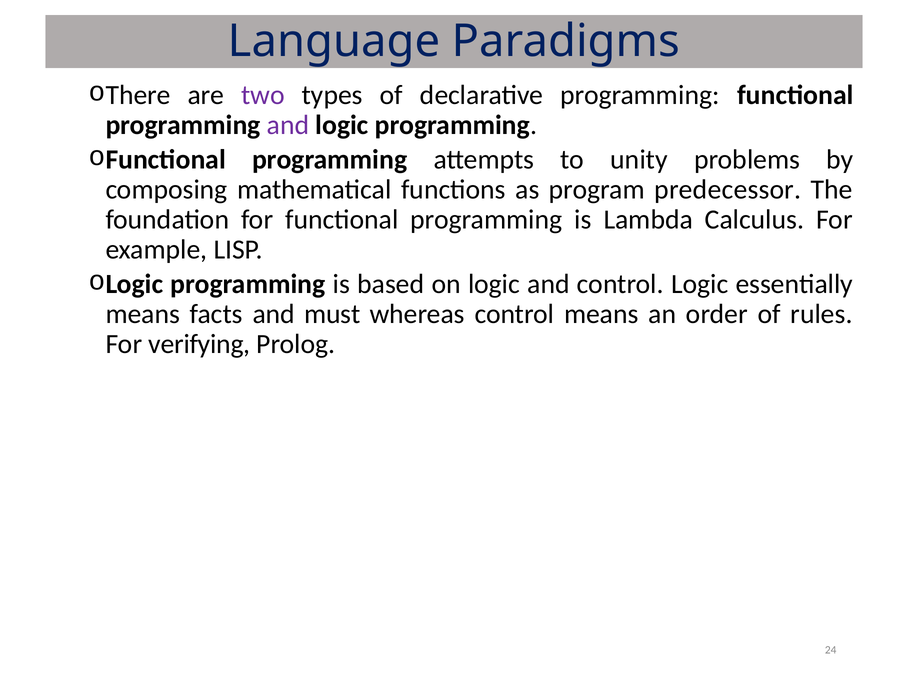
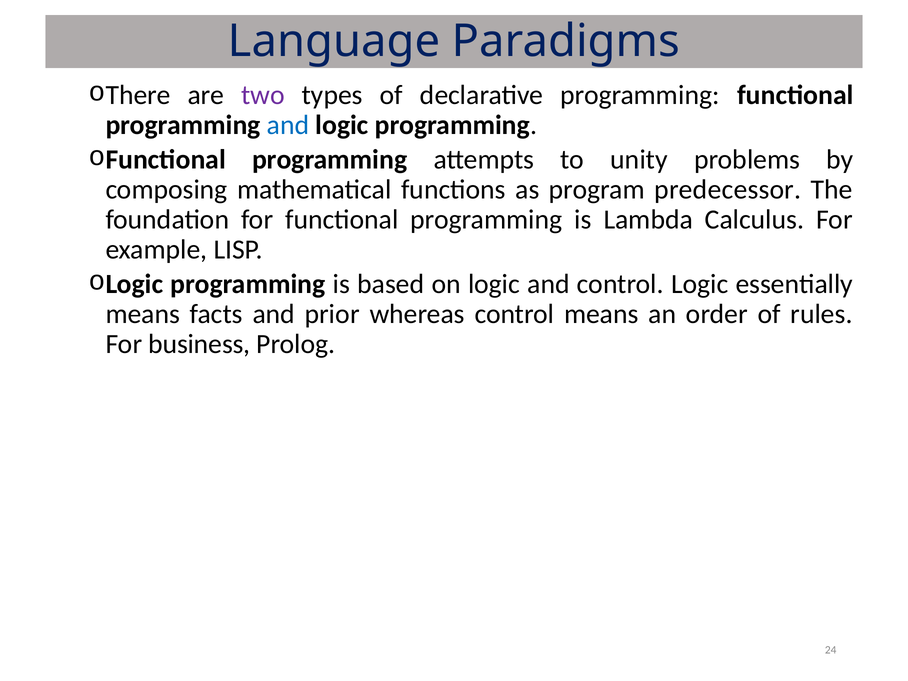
and at (288, 125) colour: purple -> blue
must: must -> prior
verifying: verifying -> business
